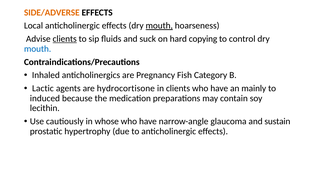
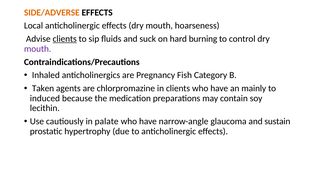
mouth at (159, 26) underline: present -> none
copying: copying -> burning
mouth at (38, 49) colour: blue -> purple
Lactic: Lactic -> Taken
hydrocortisone: hydrocortisone -> chlorpromazine
whose: whose -> palate
